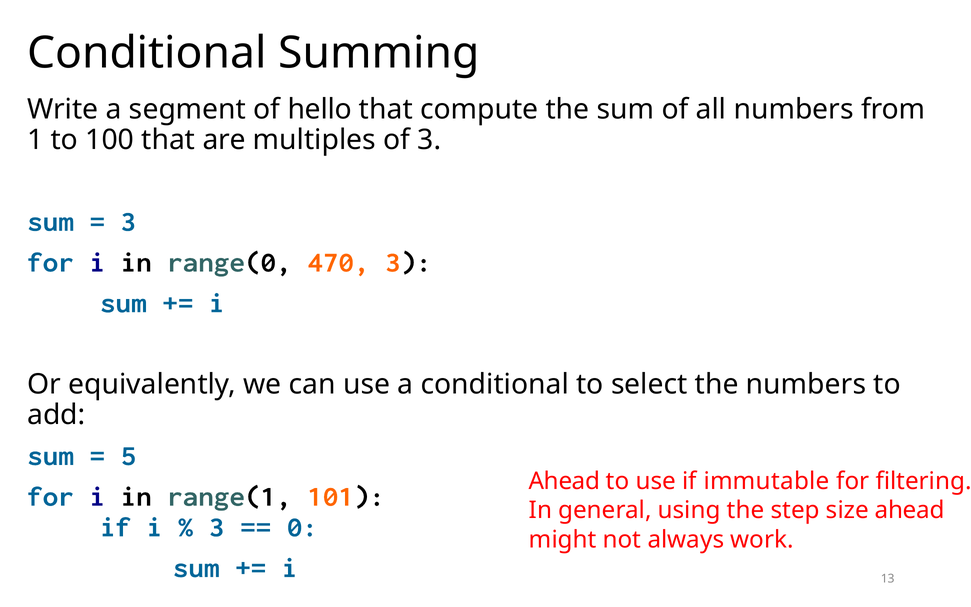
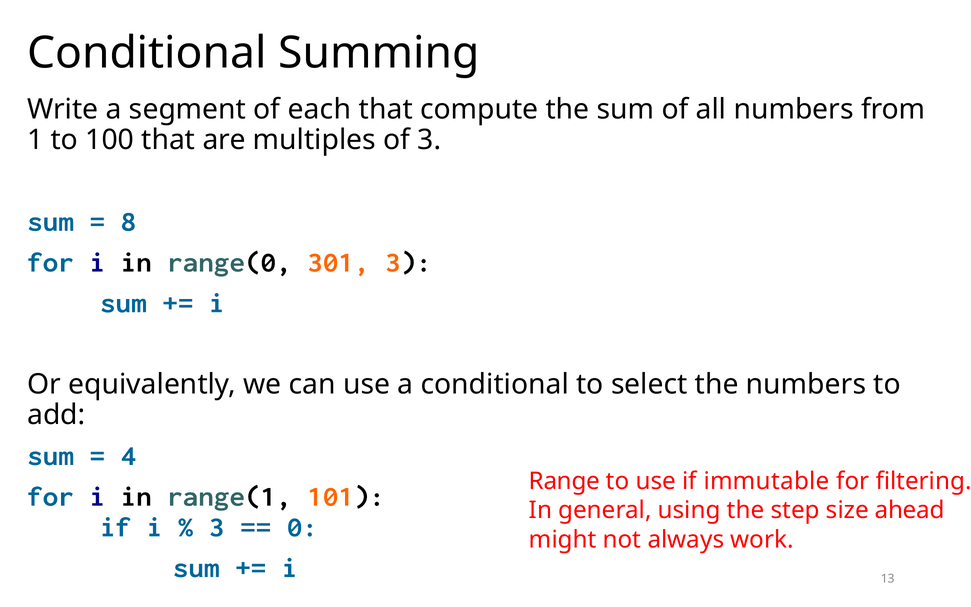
hello: hello -> each
3 at (128, 221): 3 -> 8
470: 470 -> 301
5: 5 -> 4
Ahead at (564, 481): Ahead -> Range
